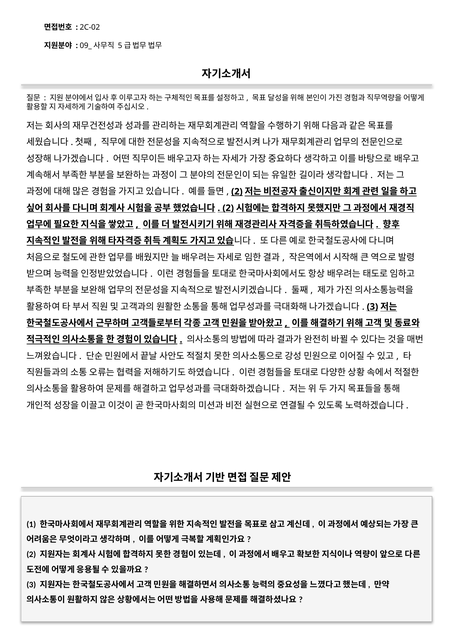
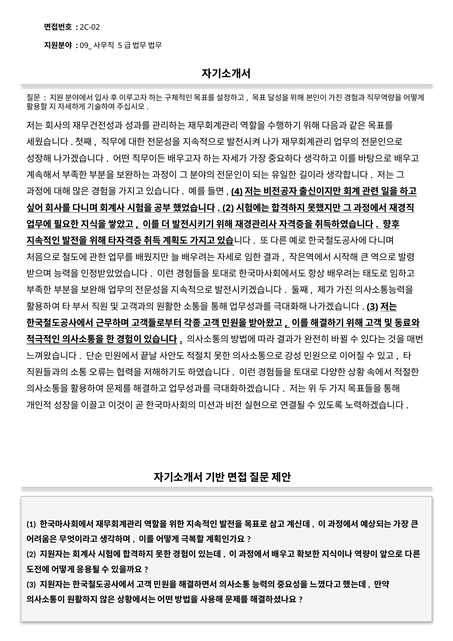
2 at (237, 191): 2 -> 4
